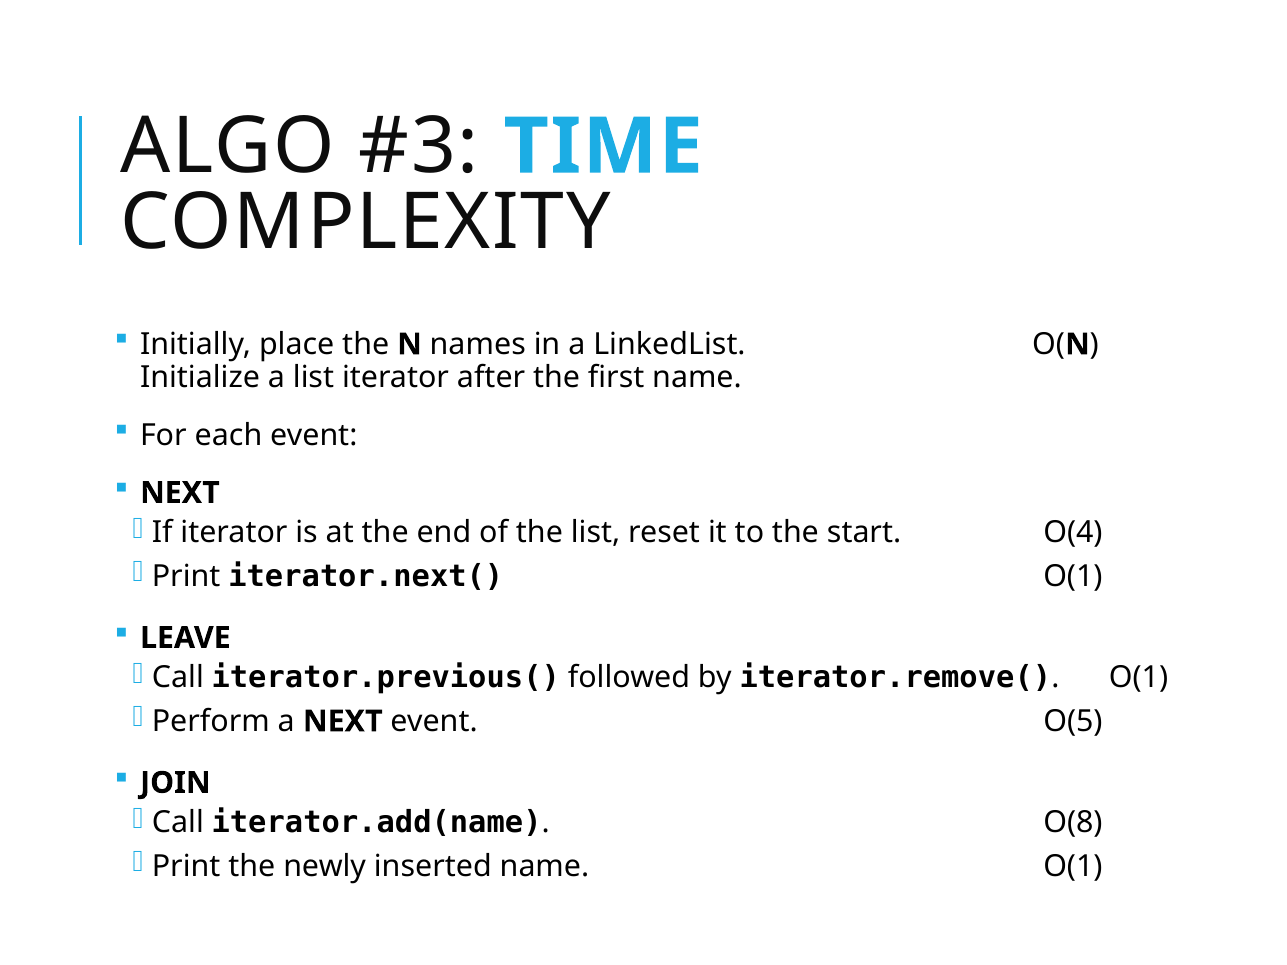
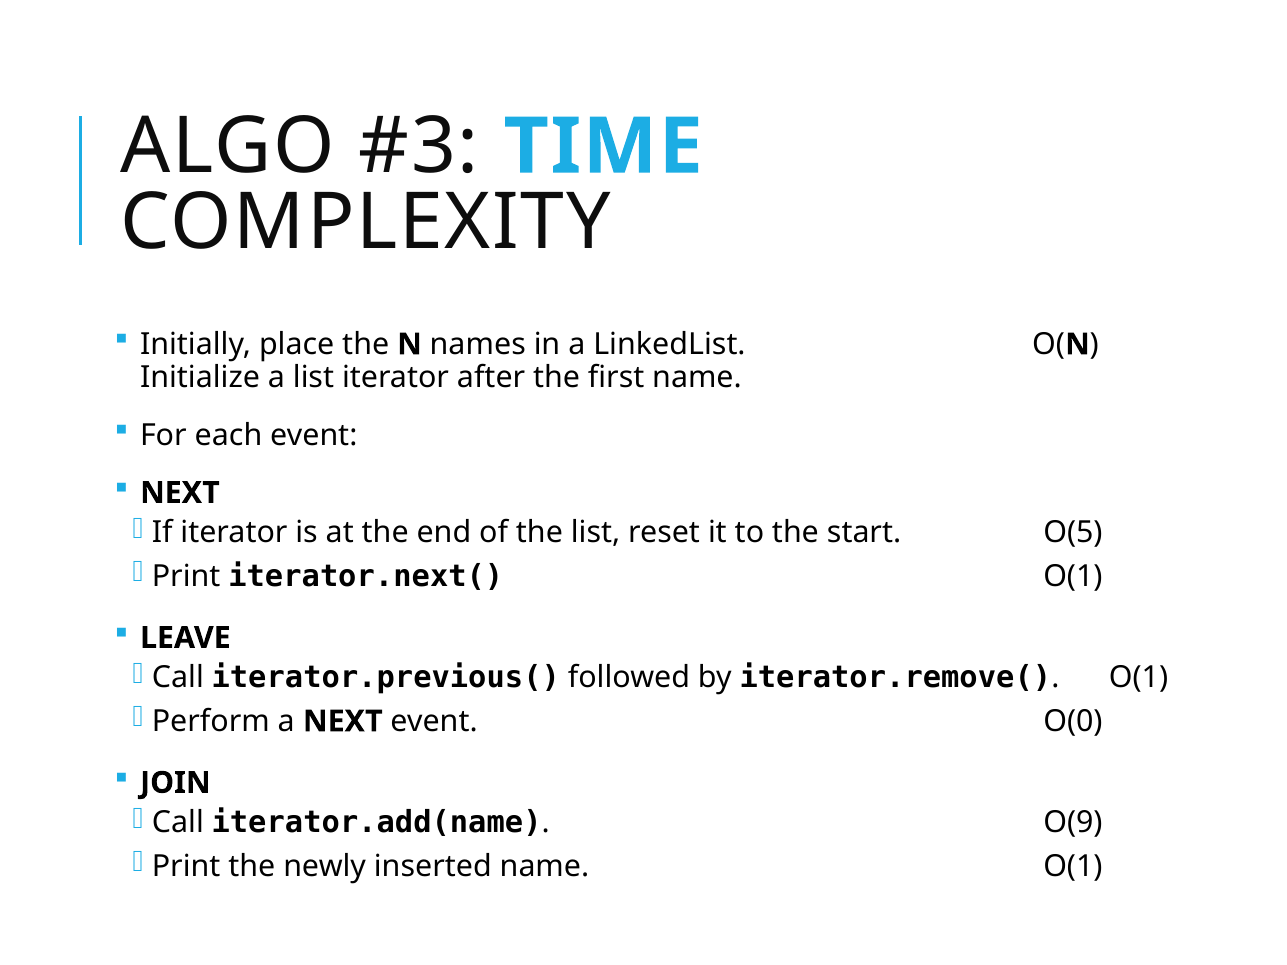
O(4: O(4 -> O(5
O(5: O(5 -> O(0
O(8: O(8 -> O(9
